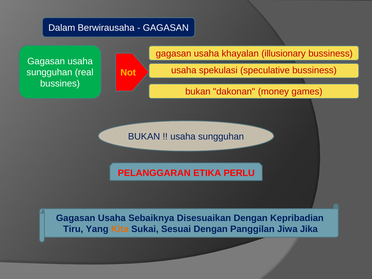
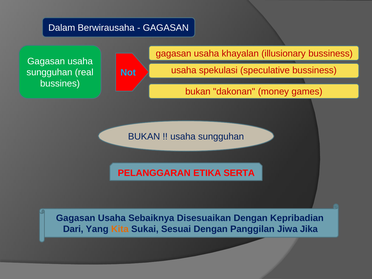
Not colour: yellow -> light blue
PERLU: PERLU -> SERTA
Tiru: Tiru -> Dari
